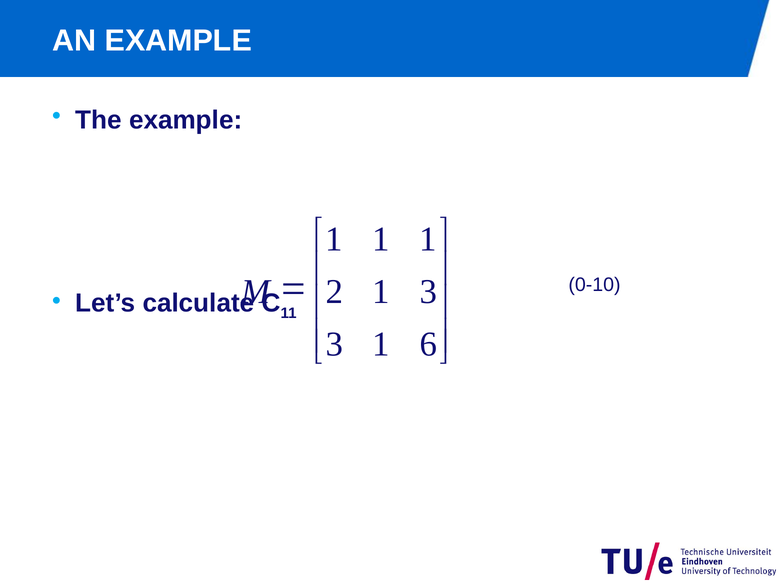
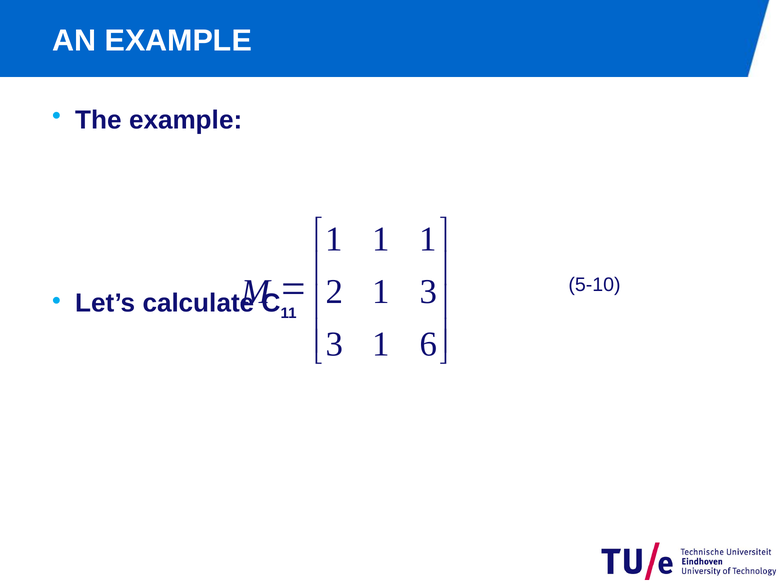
0-10: 0-10 -> 5-10
